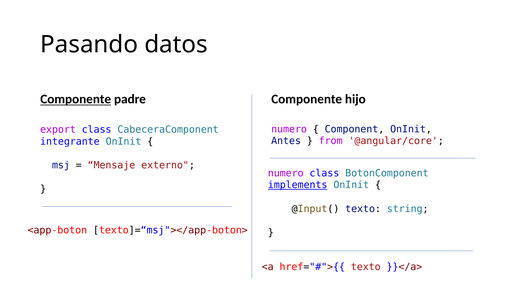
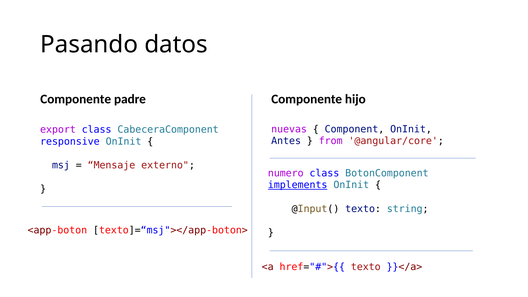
Componente at (76, 99) underline: present -> none
numero at (289, 129): numero -> nuevas
integrante: integrante -> responsive
